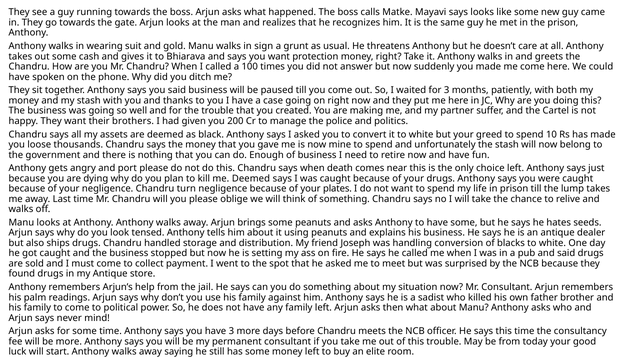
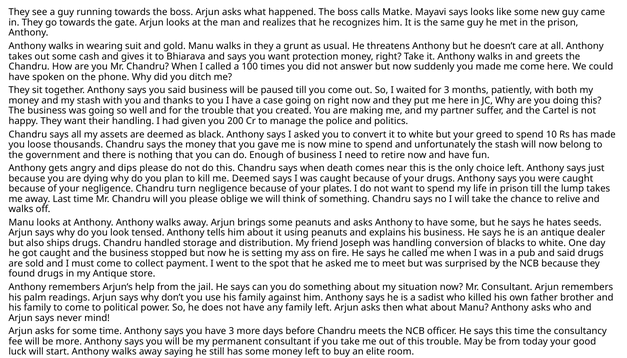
walks in sign: sign -> they
their brothers: brothers -> handling
port: port -> dips
